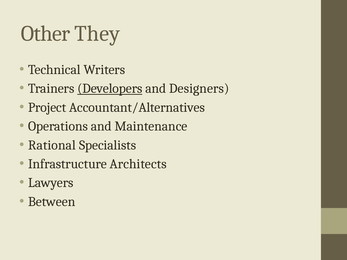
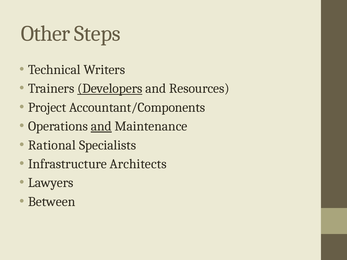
They: They -> Steps
Designers: Designers -> Resources
Accountant/Alternatives: Accountant/Alternatives -> Accountant/Components
and at (101, 126) underline: none -> present
